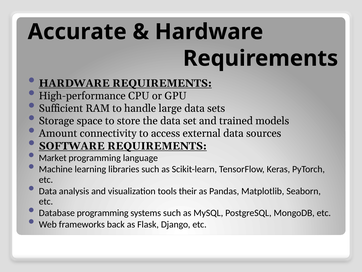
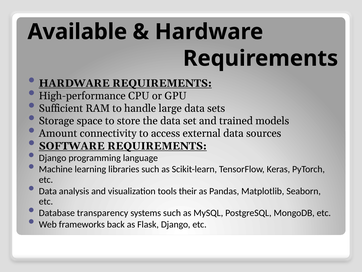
Accurate: Accurate -> Available
Market at (53, 158): Market -> Django
Database programming: programming -> transparency
